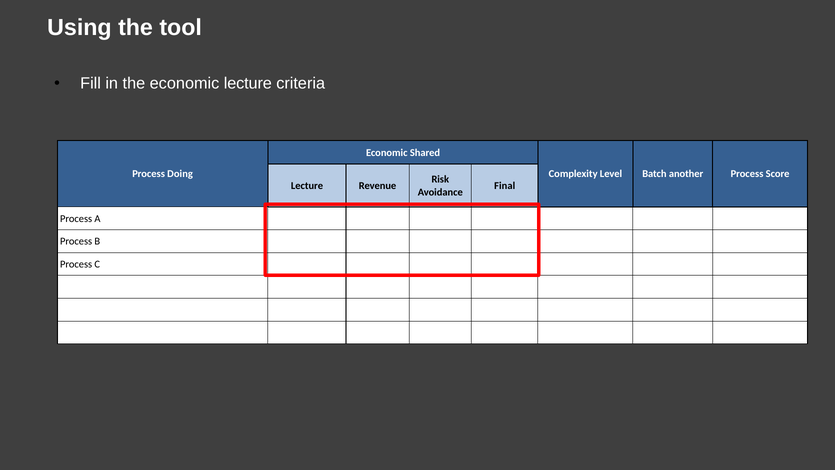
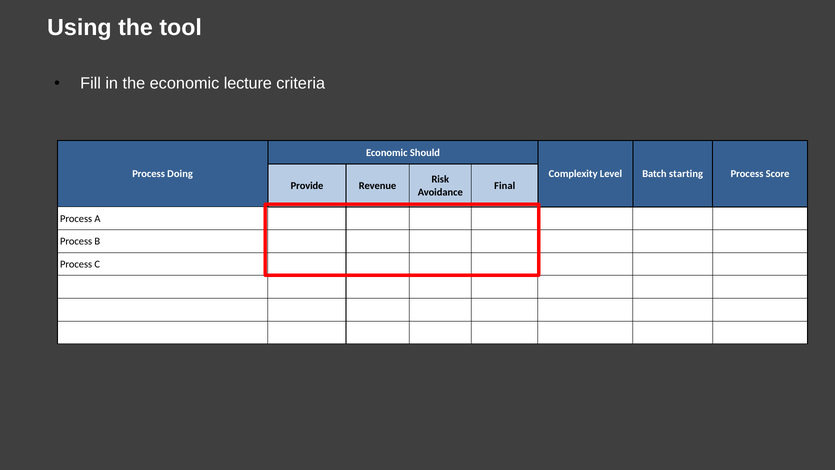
Shared: Shared -> Should
another: another -> starting
Lecture at (307, 186): Lecture -> Provide
